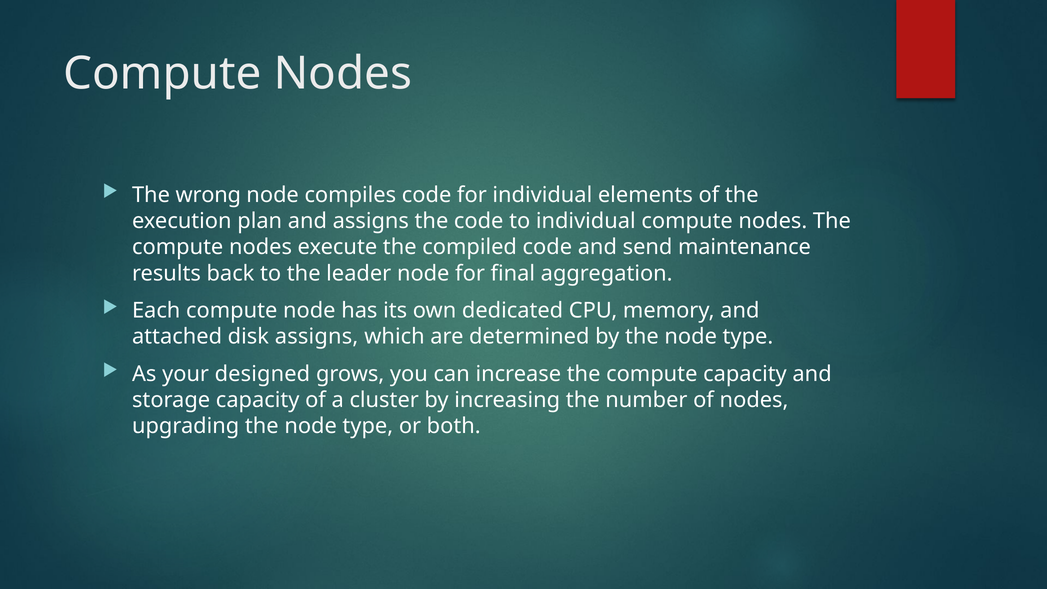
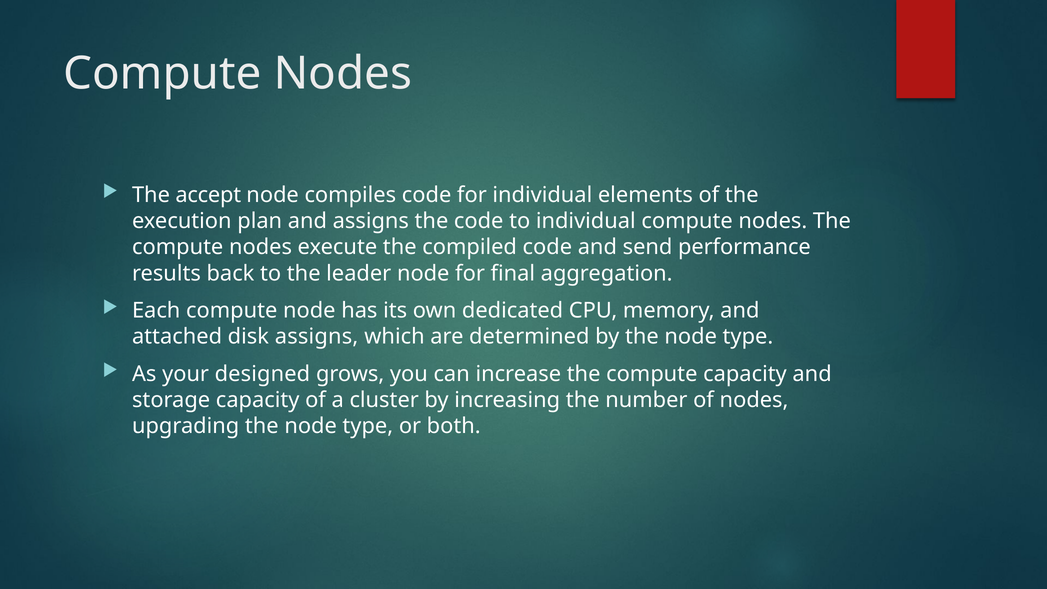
wrong: wrong -> accept
maintenance: maintenance -> performance
